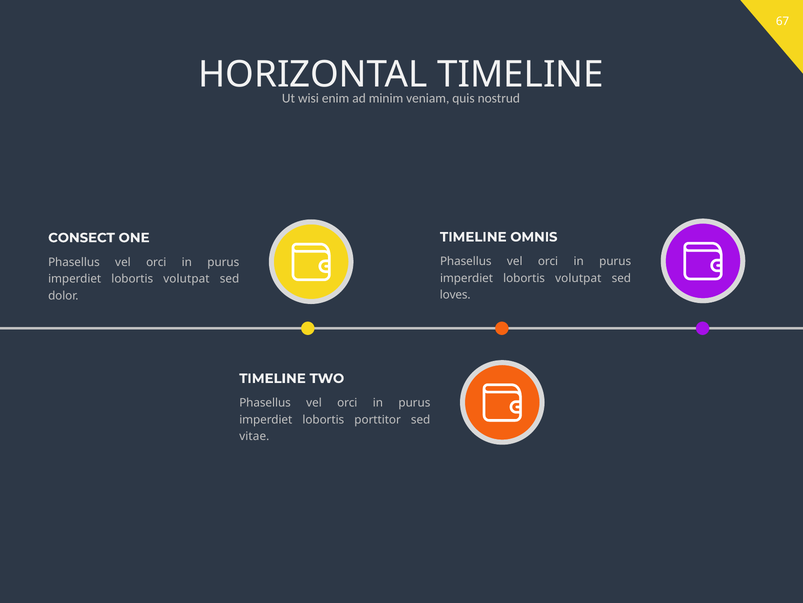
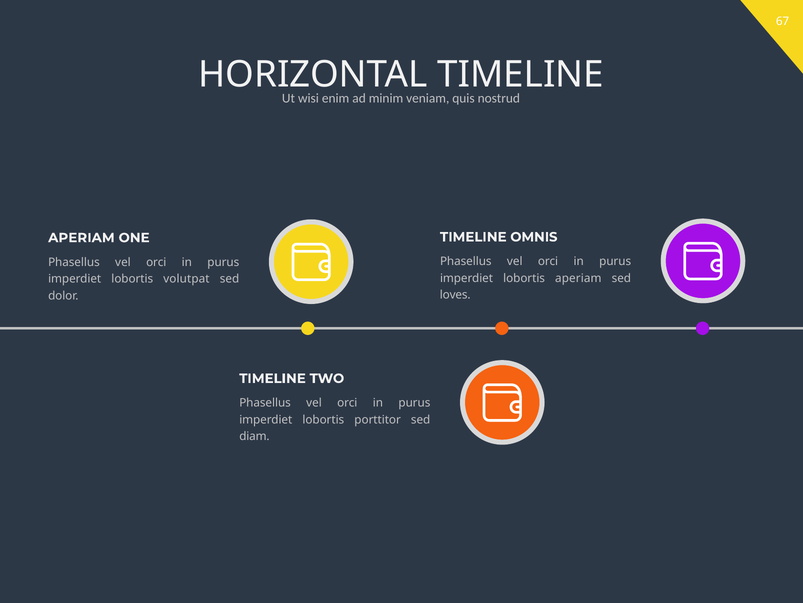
CONSECT at (81, 238): CONSECT -> APERIAM
volutpat at (578, 278): volutpat -> aperiam
vitae: vitae -> diam
